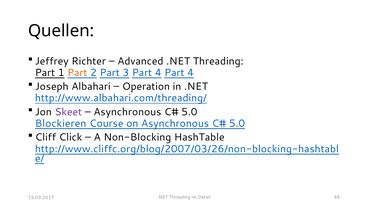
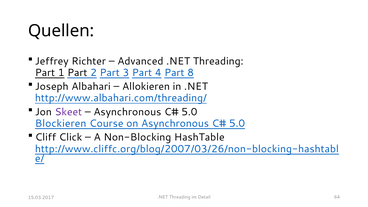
Part at (77, 73) colour: orange -> black
4 Part 4: 4 -> 8
Operation: Operation -> Allokieren
